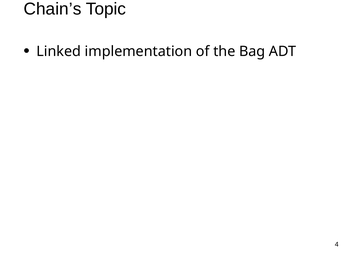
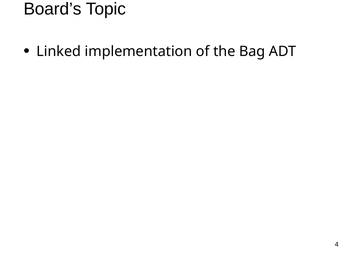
Chain’s: Chain’s -> Board’s
